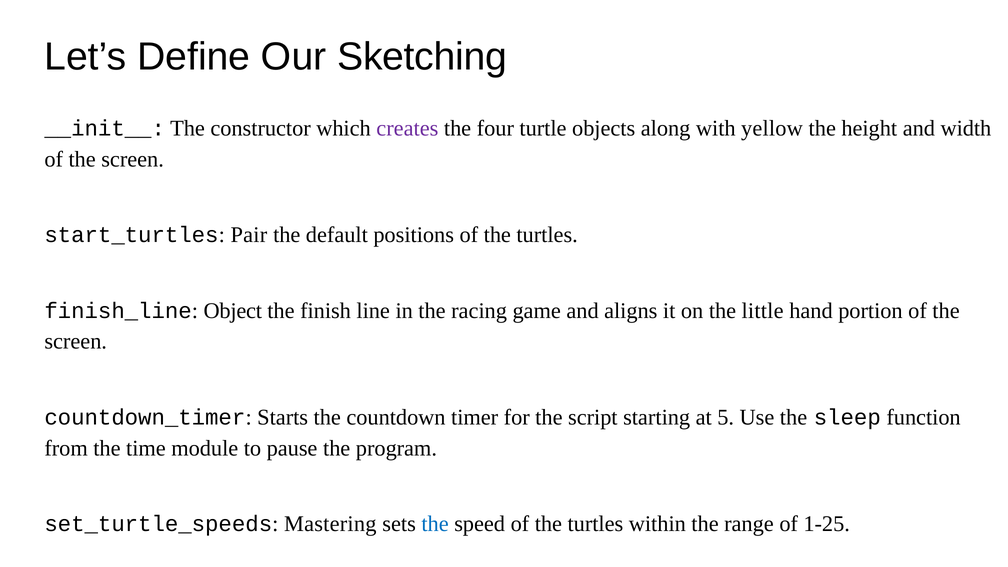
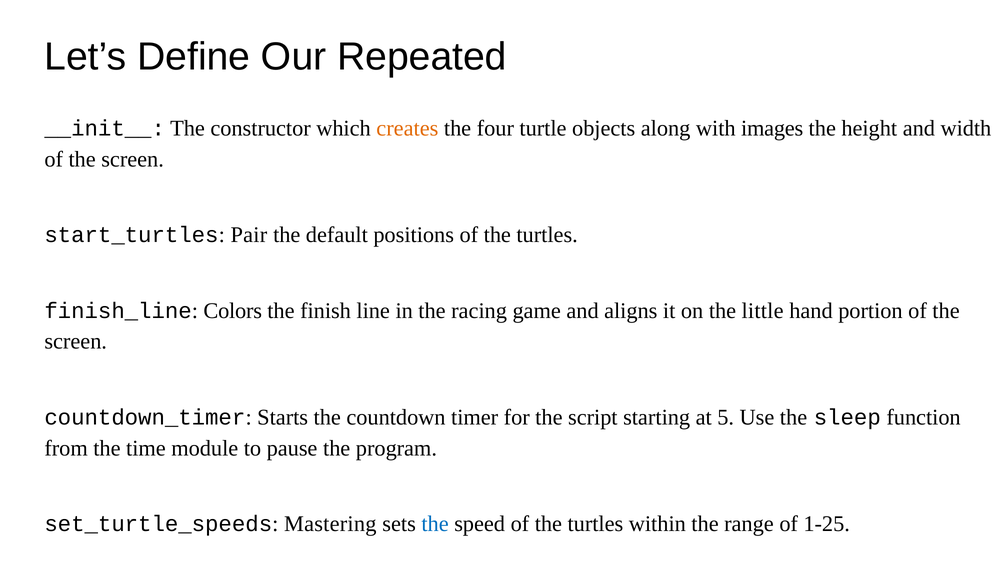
Sketching: Sketching -> Repeated
creates colour: purple -> orange
yellow: yellow -> images
Object: Object -> Colors
